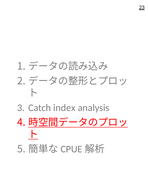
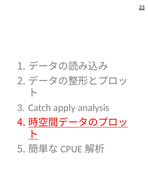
index: index -> apply
